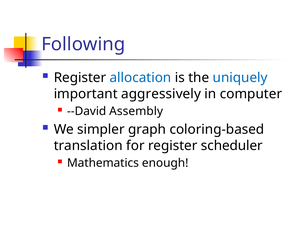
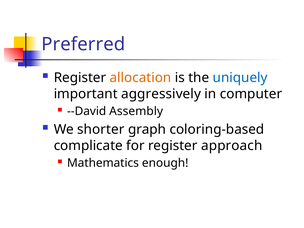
Following: Following -> Preferred
allocation colour: blue -> orange
simpler: simpler -> shorter
translation: translation -> complicate
scheduler: scheduler -> approach
